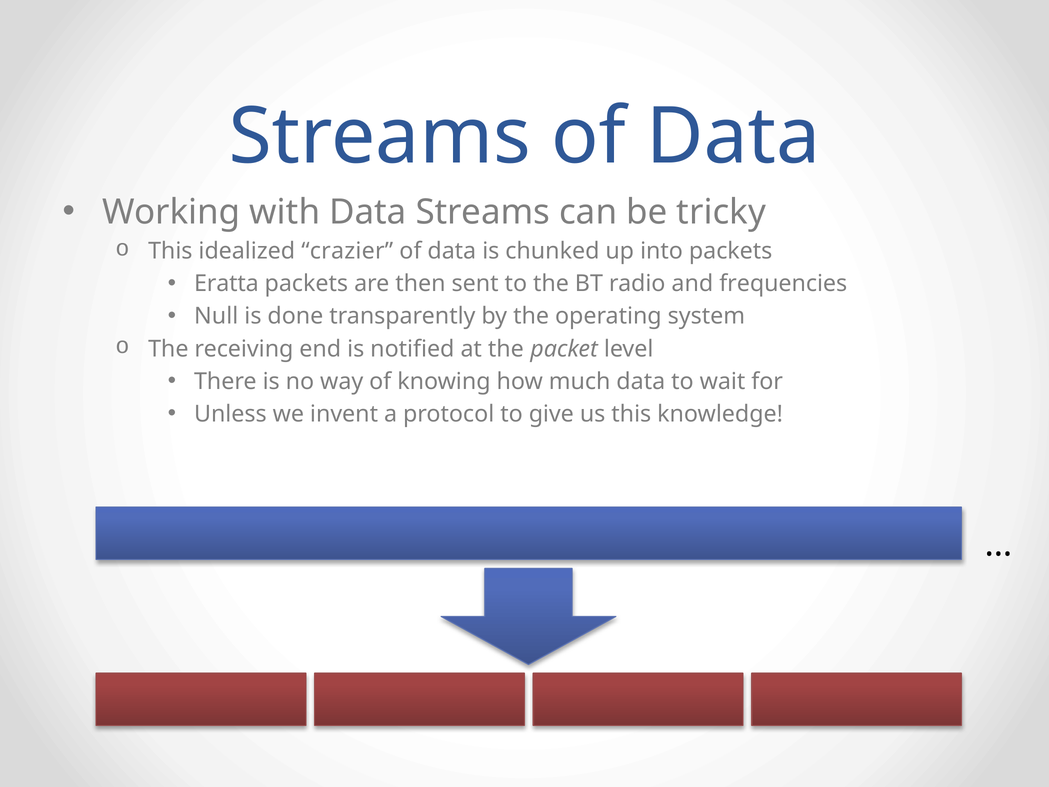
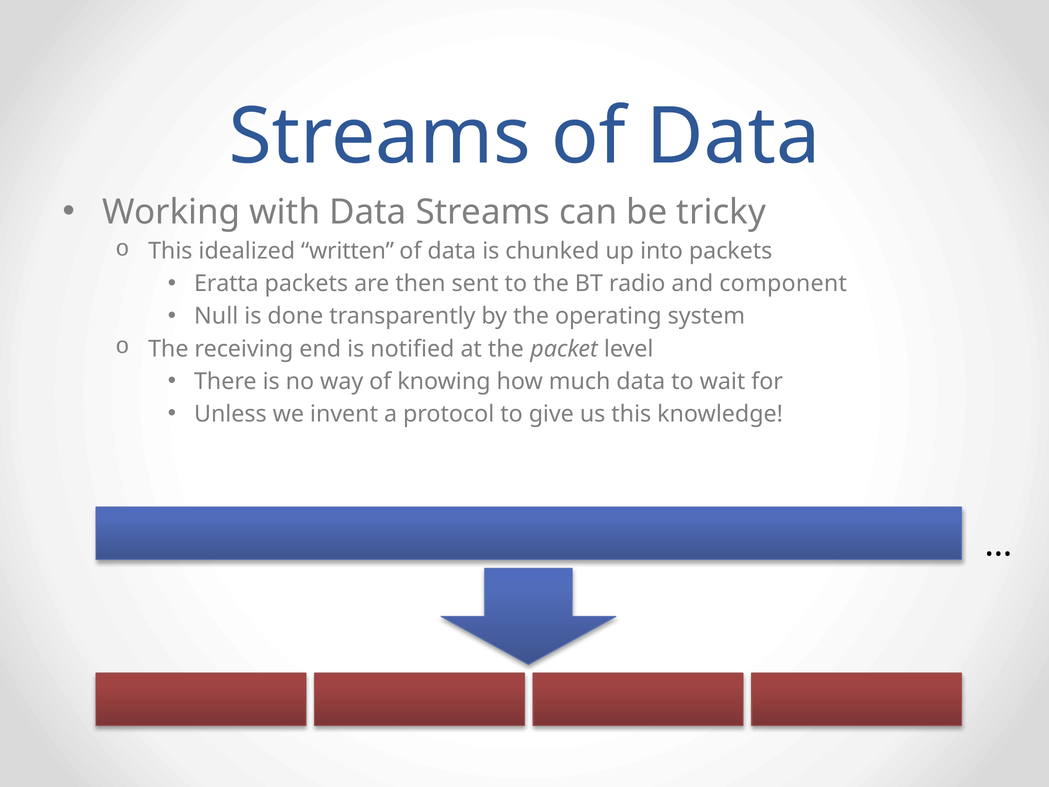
crazier: crazier -> written
frequencies: frequencies -> component
